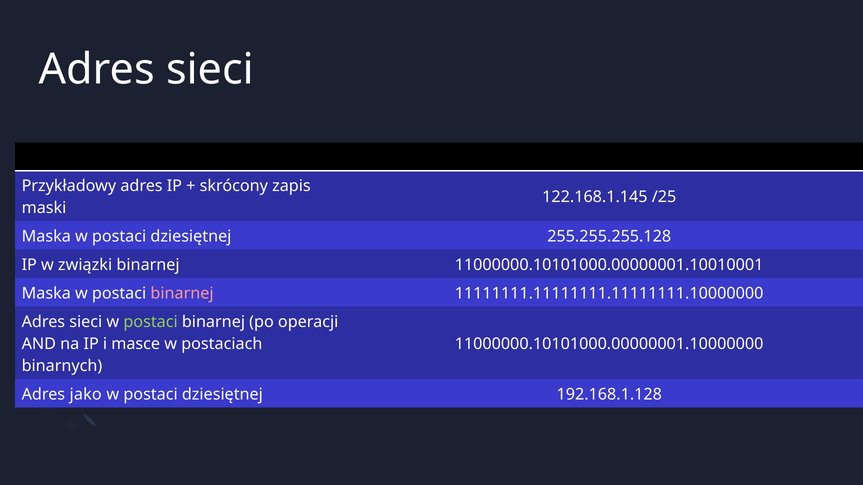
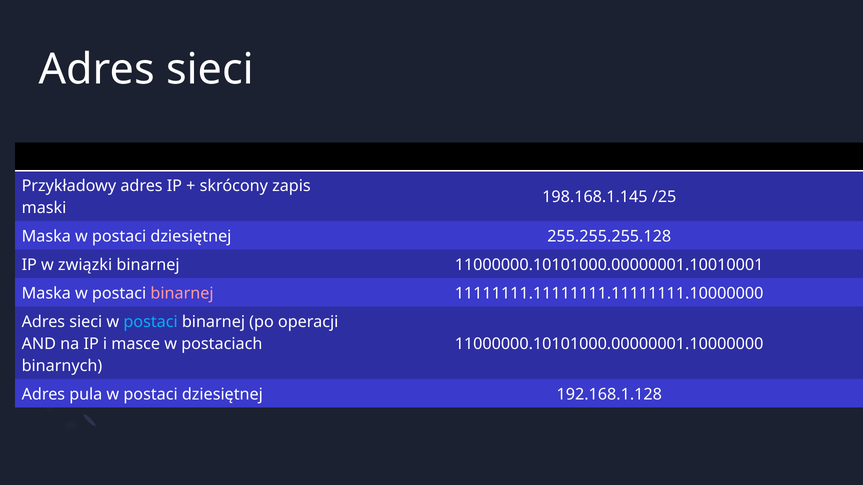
122.168.1.145: 122.168.1.145 -> 198.168.1.145
postaci at (151, 322) colour: light green -> light blue
jako: jako -> pula
